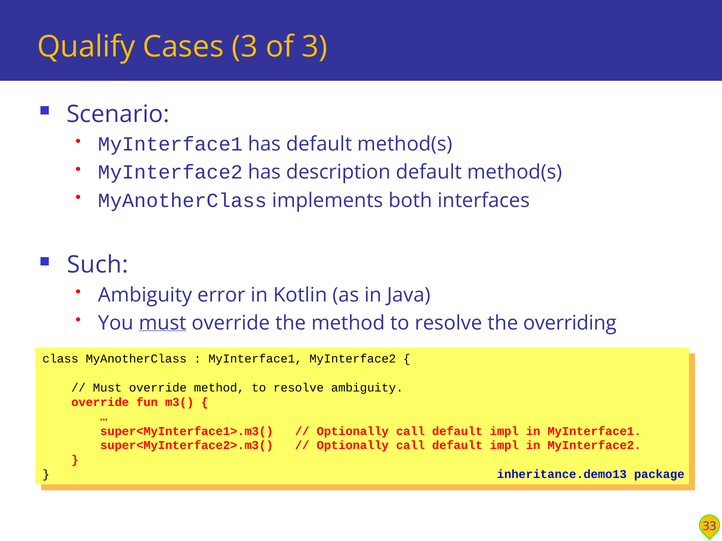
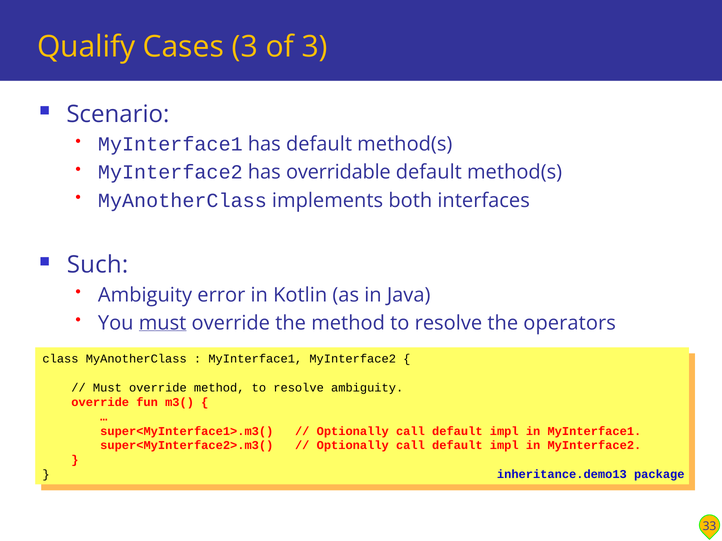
description: description -> overridable
overriding: overriding -> operators
